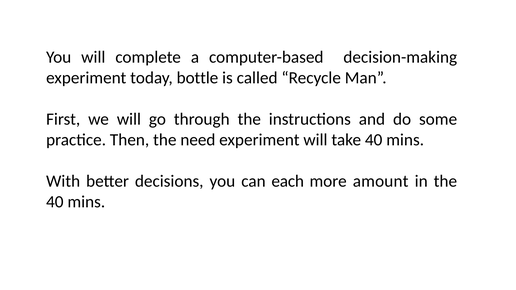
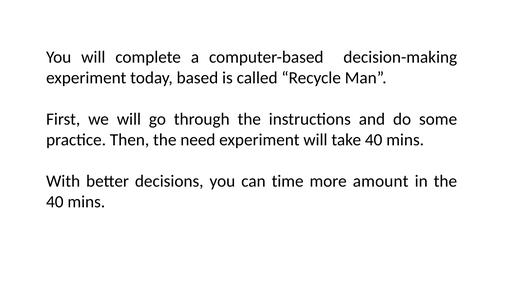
bottle: bottle -> based
each: each -> time
